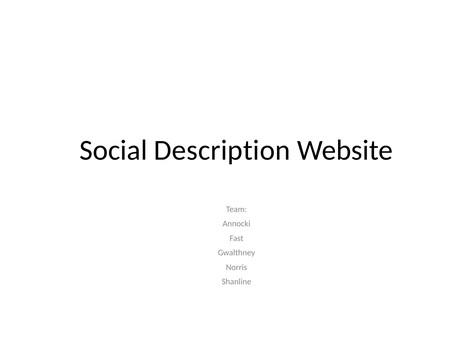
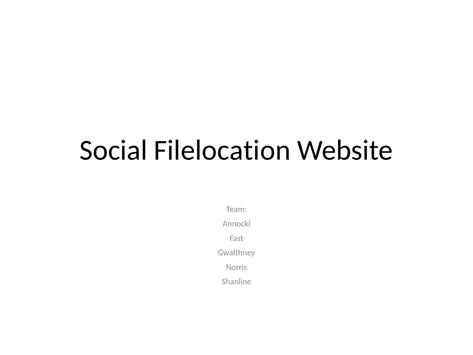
Description: Description -> Filelocation
